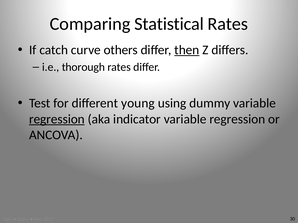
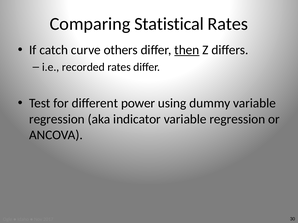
thorough: thorough -> recorded
young: young -> power
regression at (57, 119) underline: present -> none
